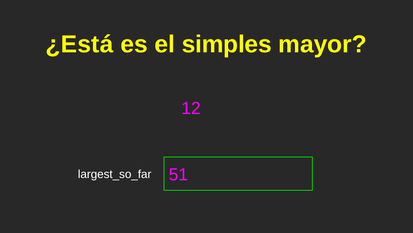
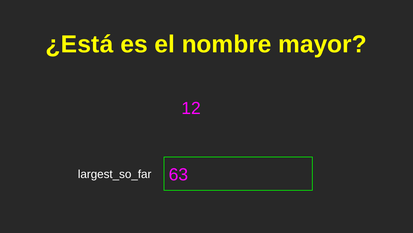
simples: simples -> nombre
51: 51 -> 63
